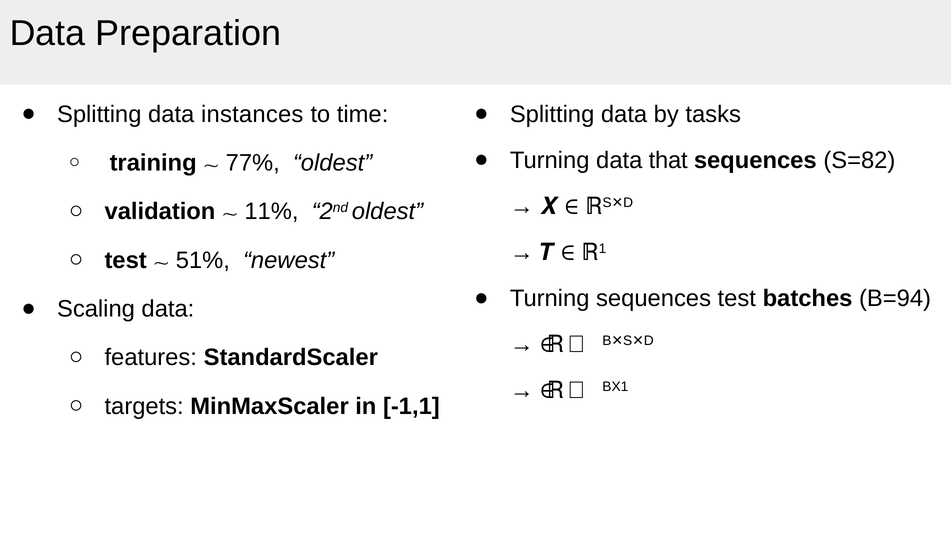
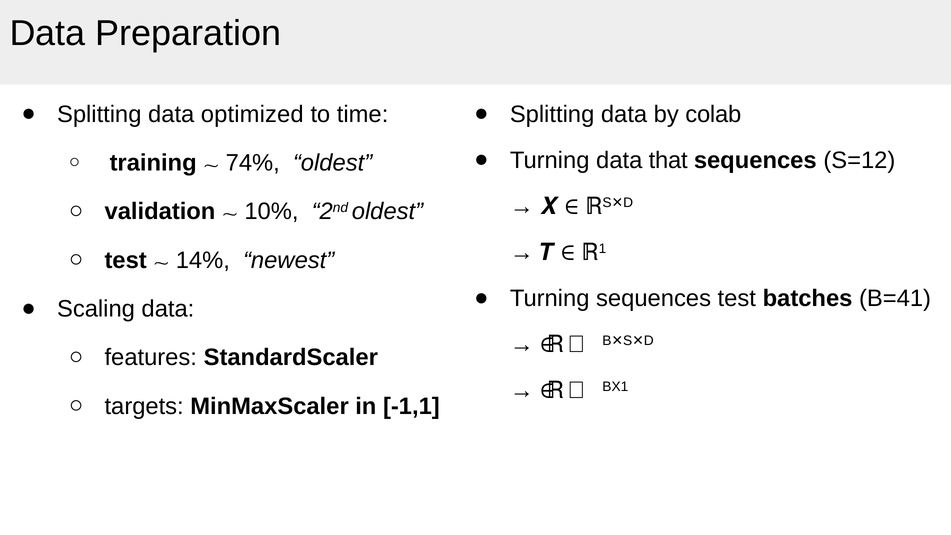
instances: instances -> optimized
tasks: tasks -> colab
S=82: S=82 -> S=12
77%: 77% -> 74%
11%: 11% -> 10%
51%: 51% -> 14%
B=94: B=94 -> B=41
